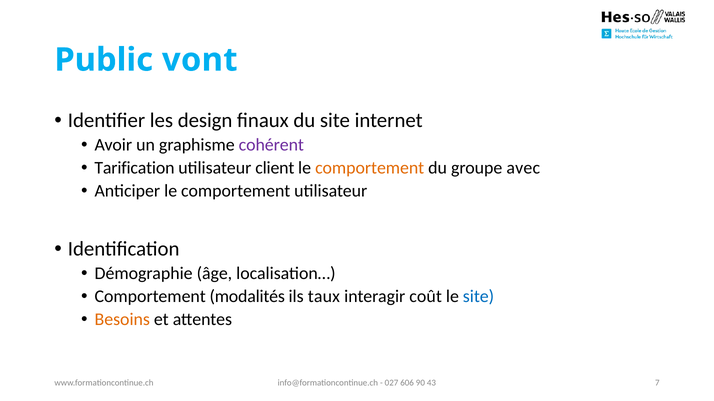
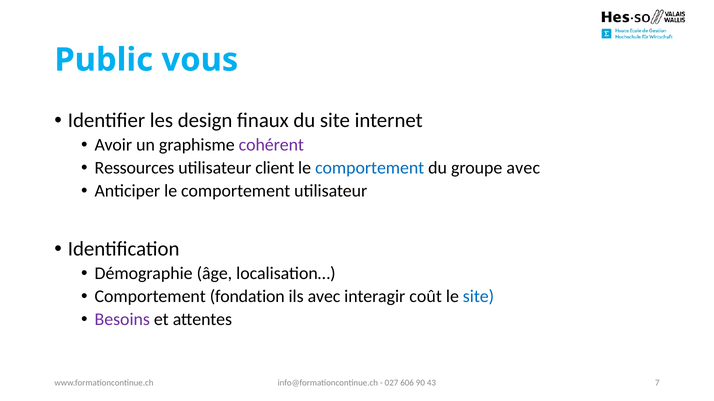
vont: vont -> vous
Tarification: Tarification -> Ressources
comportement at (370, 168) colour: orange -> blue
modalités: modalités -> fondation
ils taux: taux -> avec
Besoins colour: orange -> purple
